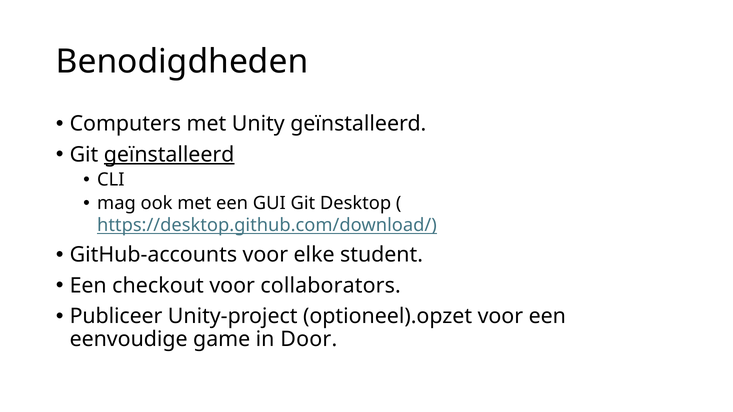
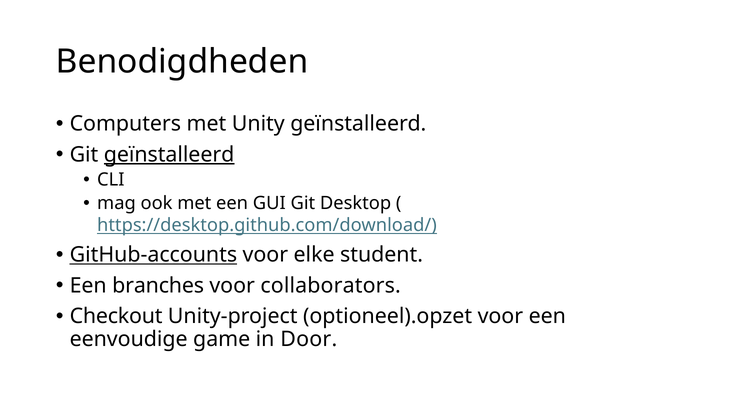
GitHub-accounts underline: none -> present
checkout: checkout -> branches
Publiceer: Publiceer -> Checkout
